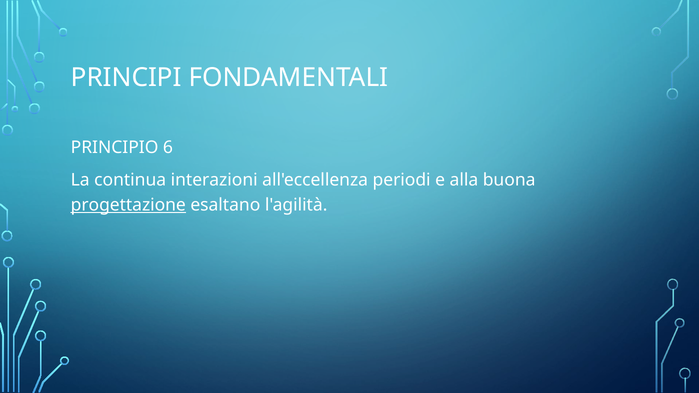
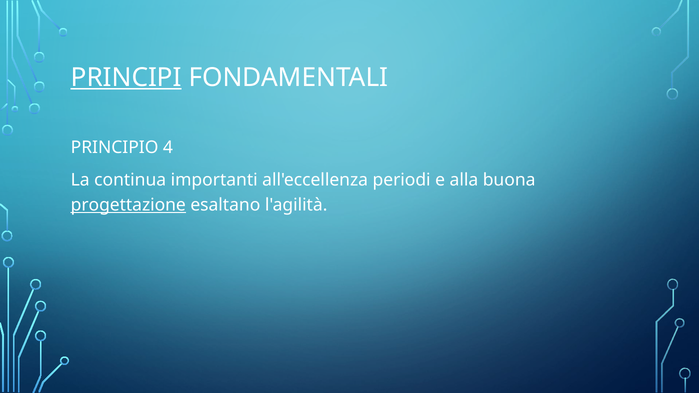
PRINCIPI underline: none -> present
6: 6 -> 4
interazioni: interazioni -> importanti
